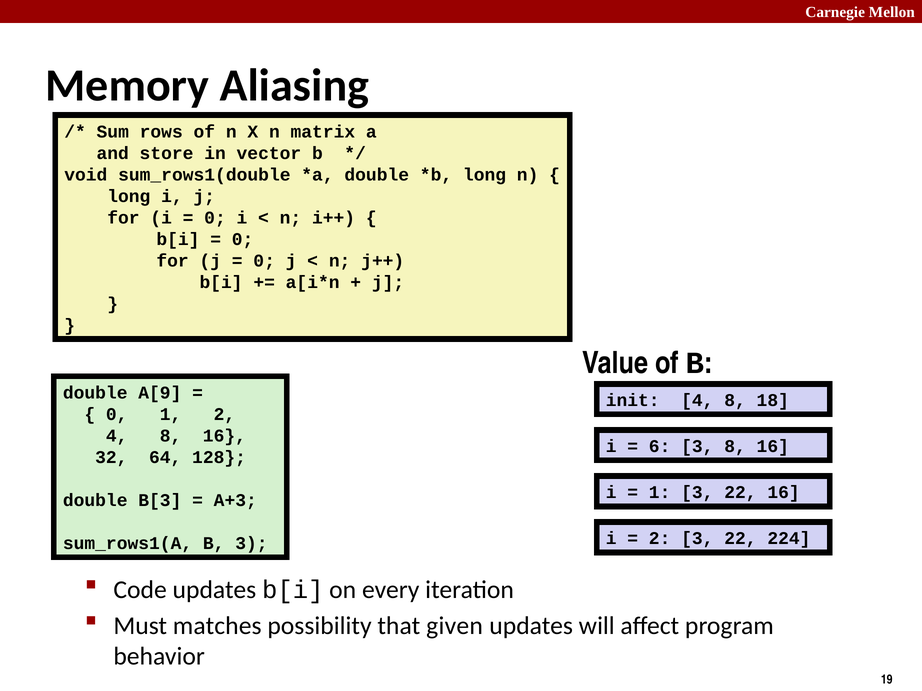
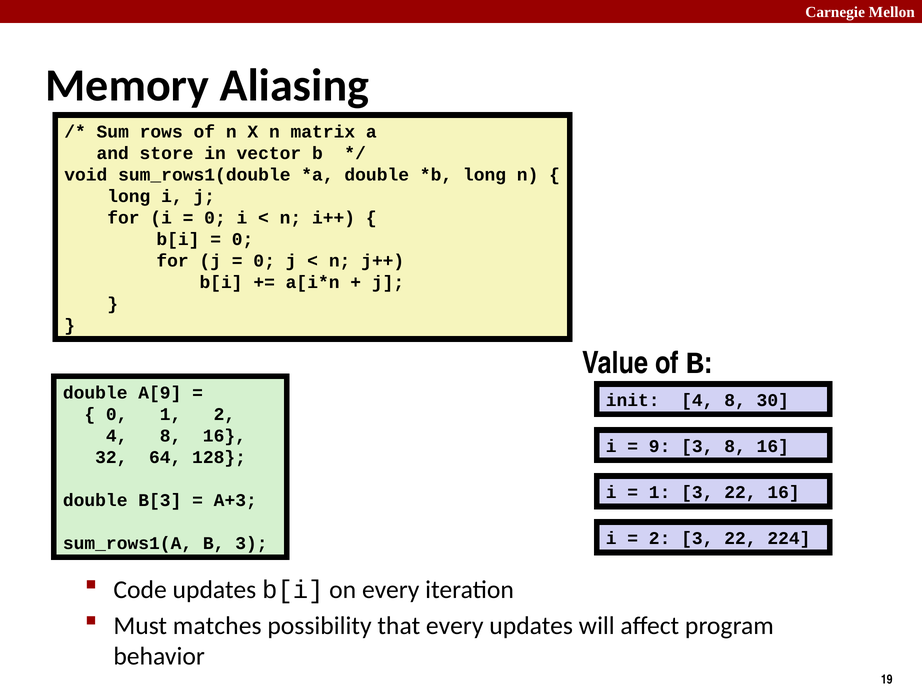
18: 18 -> 30
6: 6 -> 9
that given: given -> every
